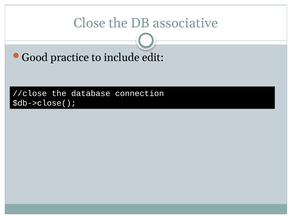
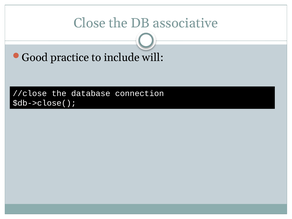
edit: edit -> will
